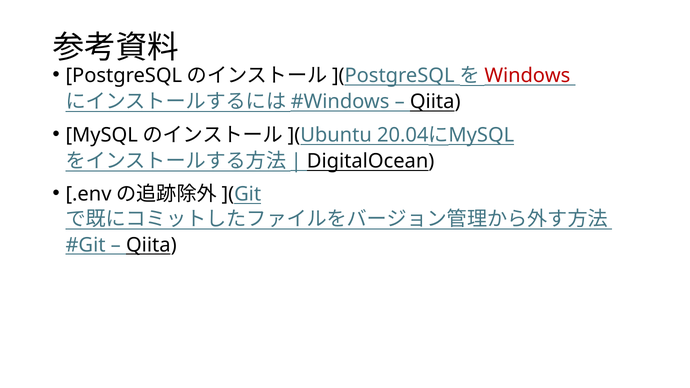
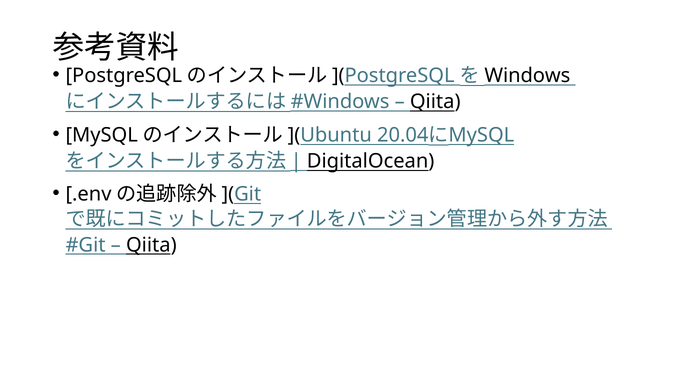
Windows colour: red -> black
